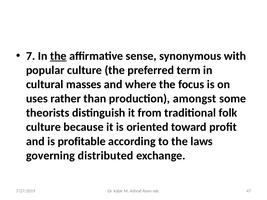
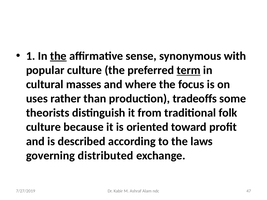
7: 7 -> 1
term underline: none -> present
amongst: amongst -> tradeoffs
profitable: profitable -> described
